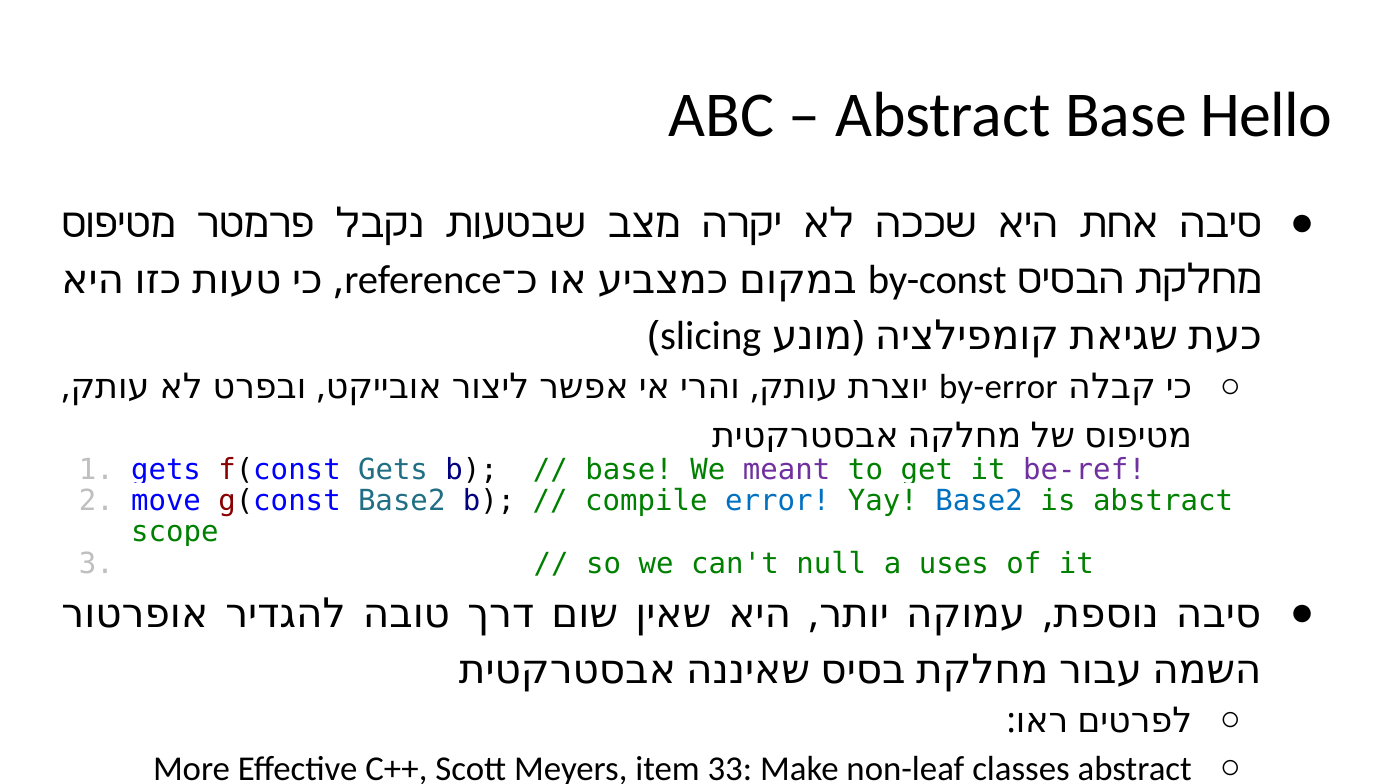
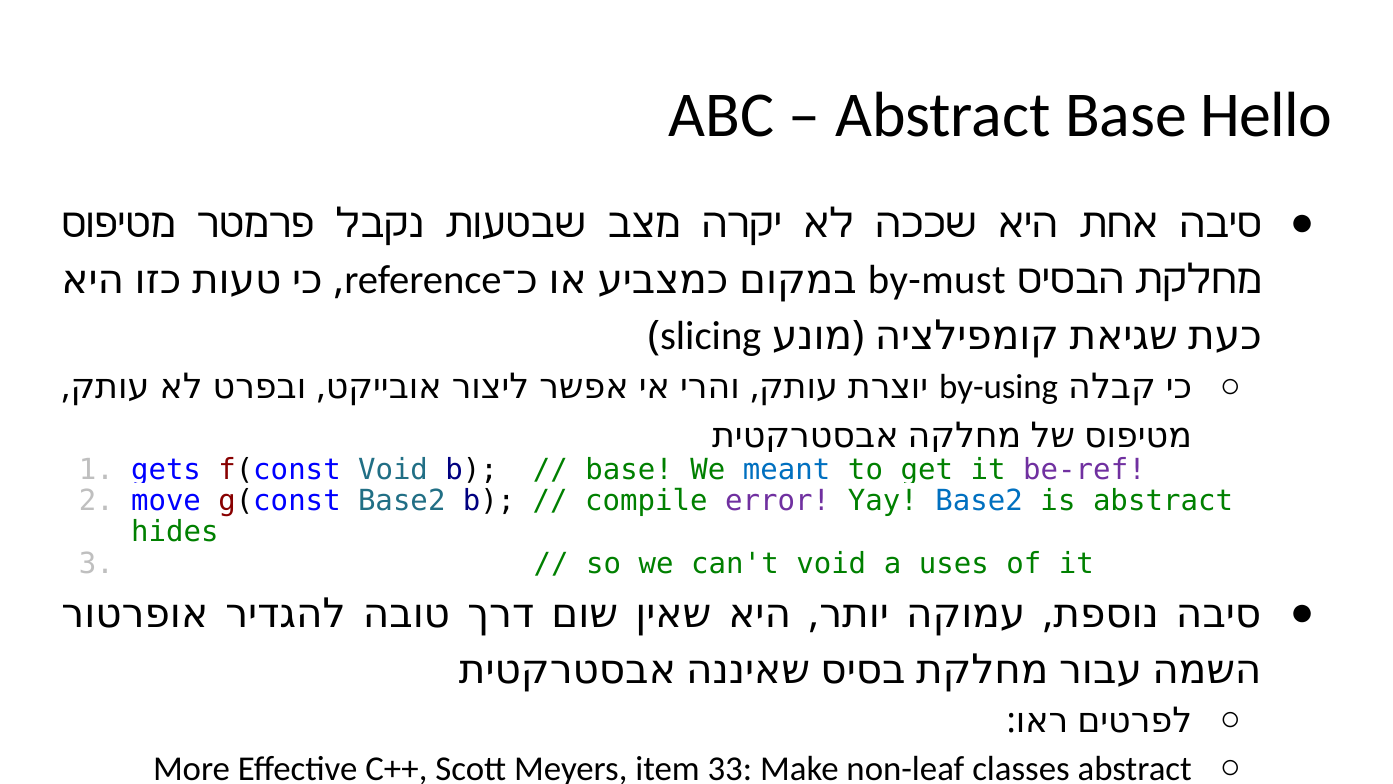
by-const: by-const -> by-must
by-error: by-error -> by-using
f(const Gets: Gets -> Void
meant colour: purple -> blue
error colour: blue -> purple
scope: scope -> hides
can't null: null -> void
